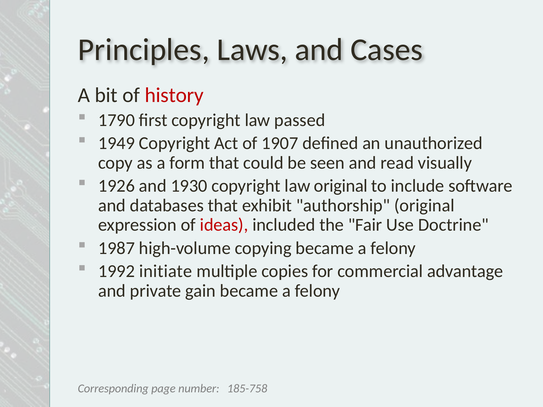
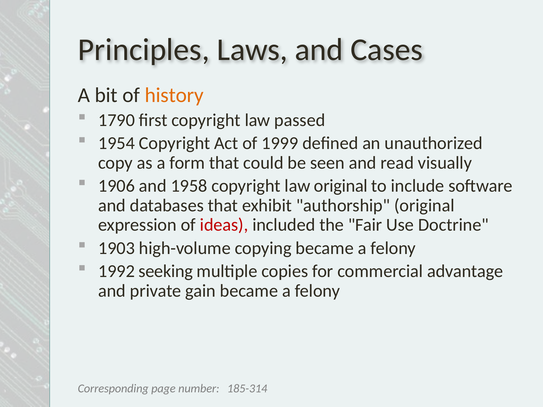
history colour: red -> orange
1949: 1949 -> 1954
1907: 1907 -> 1999
1926: 1926 -> 1906
1930: 1930 -> 1958
1987: 1987 -> 1903
initiate: initiate -> seeking
185-758: 185-758 -> 185-314
